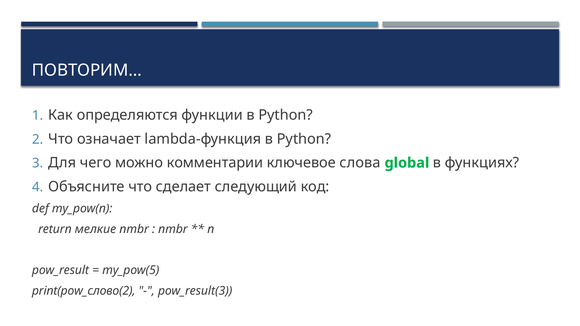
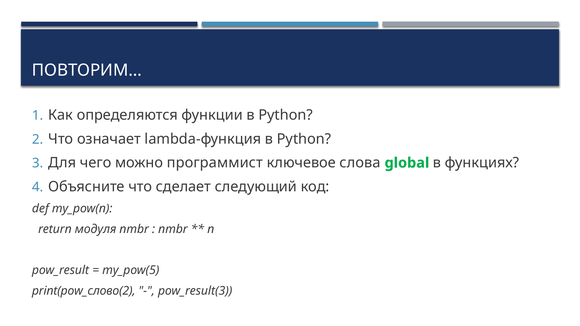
комментарии: комментарии -> программист
мелкие: мелкие -> модуля
